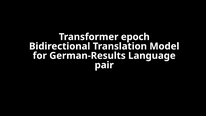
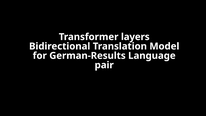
epoch: epoch -> layers
